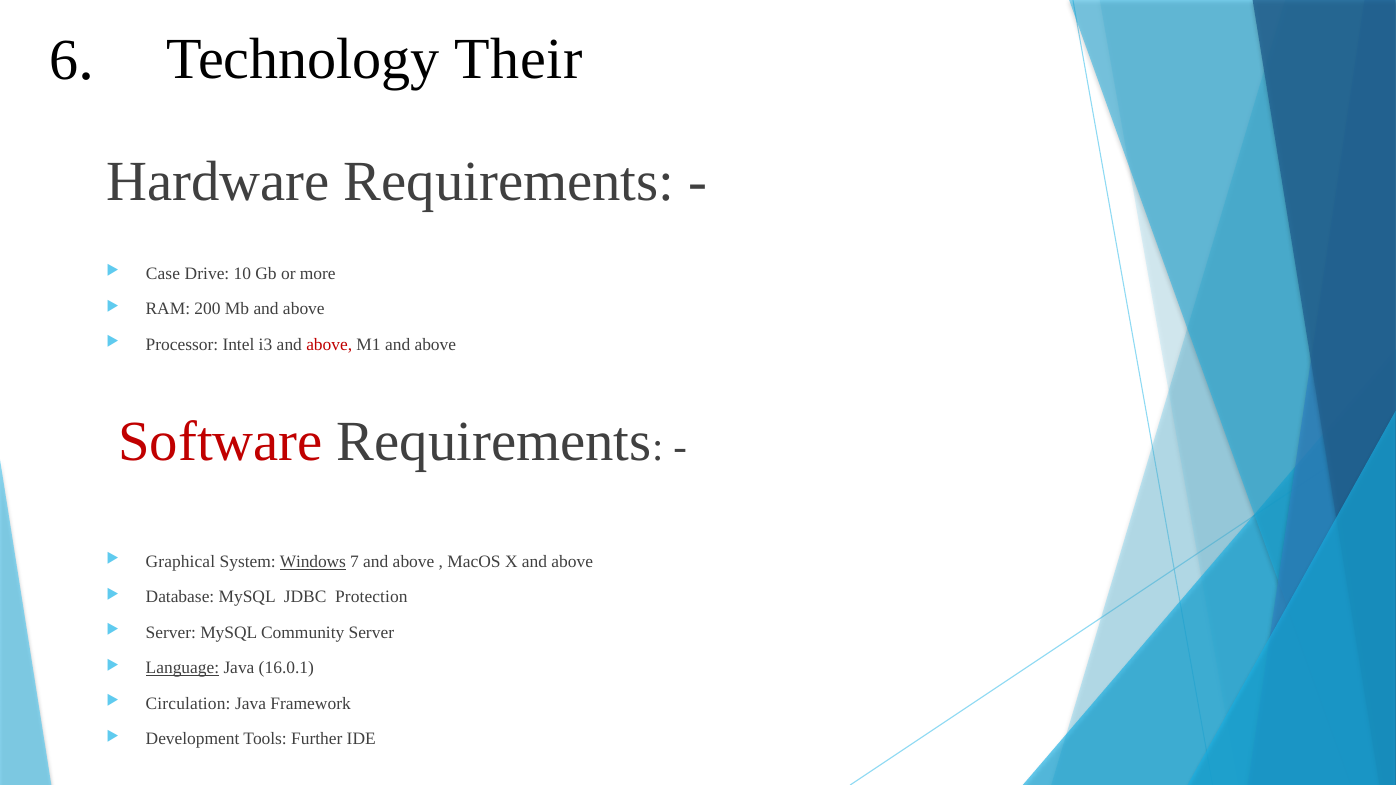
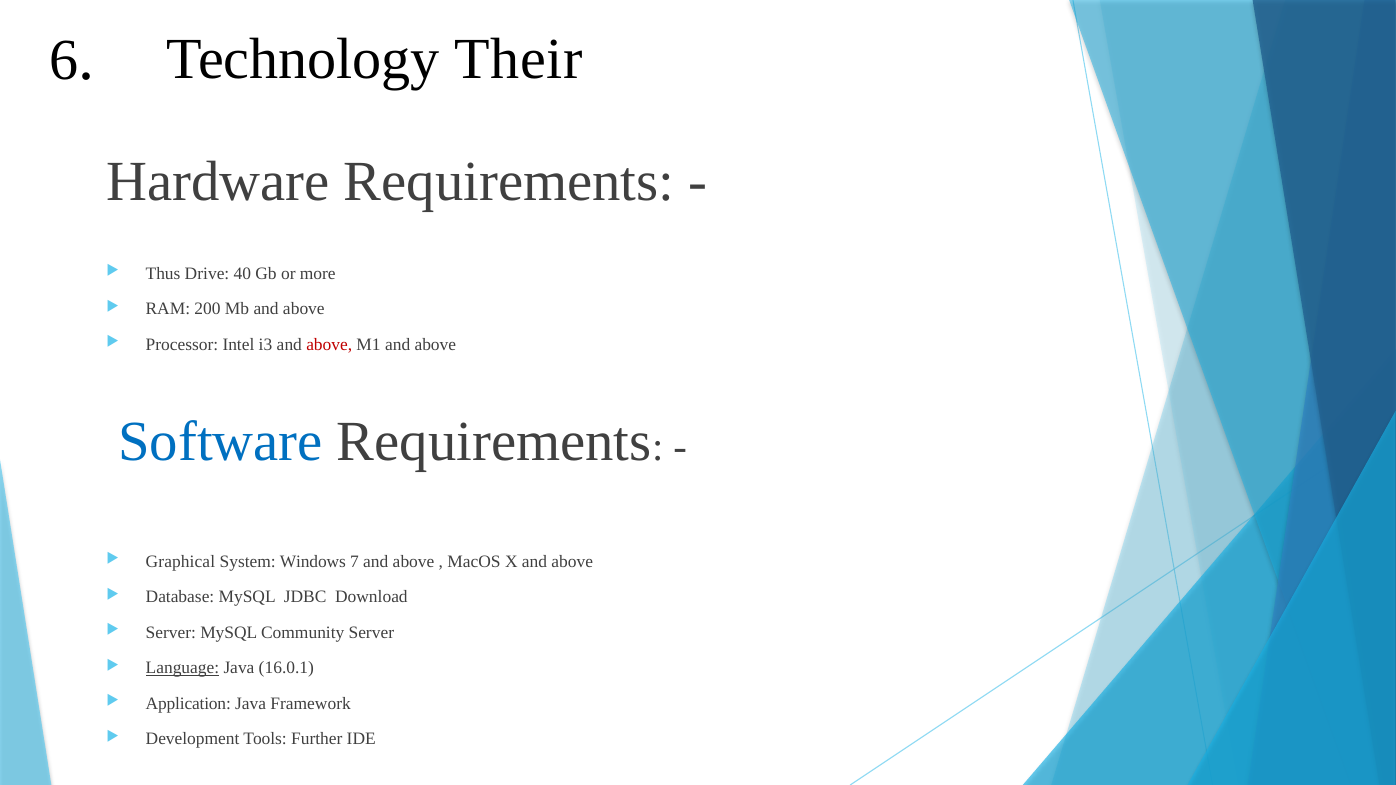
Case: Case -> Thus
10: 10 -> 40
Software colour: red -> blue
Windows underline: present -> none
Protection: Protection -> Download
Circulation: Circulation -> Application
